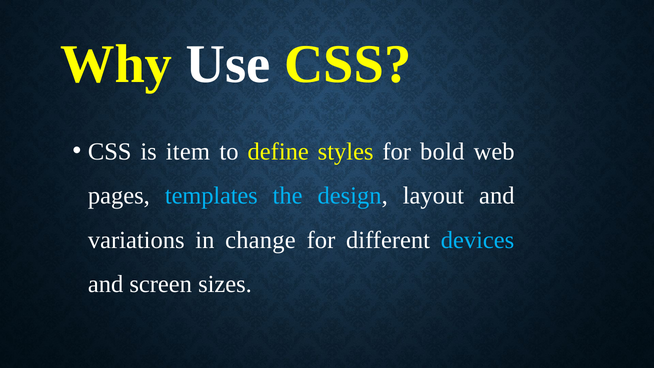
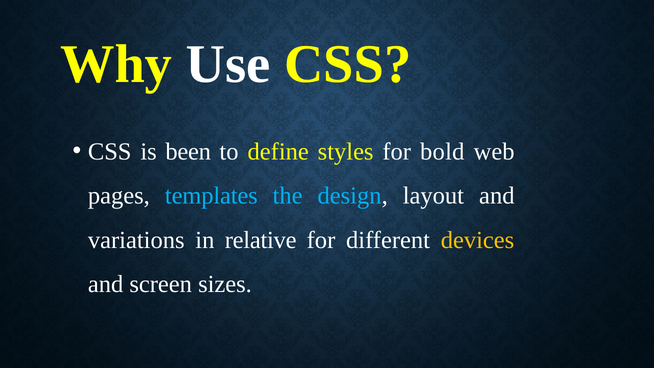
item: item -> been
change: change -> relative
devices colour: light blue -> yellow
